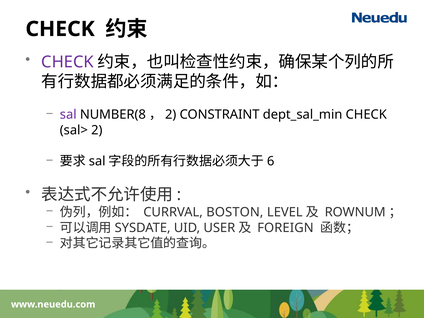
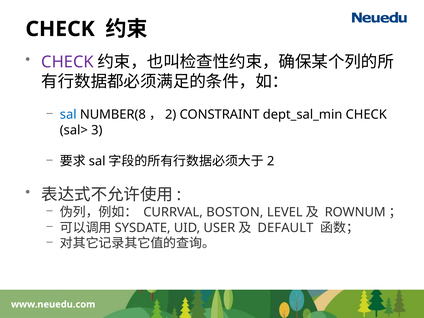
sal at (68, 115) colour: purple -> blue
sal> 2: 2 -> 3
6 at (271, 161): 6 -> 2
FOREIGN: FOREIGN -> DEFAULT
